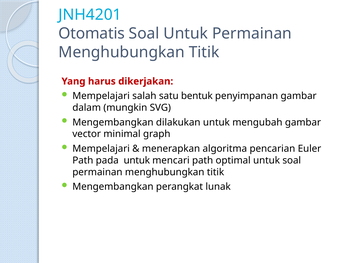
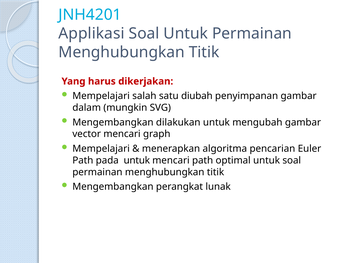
Otomatis: Otomatis -> Applikasi
bentuk: bentuk -> diubah
vector minimal: minimal -> mencari
